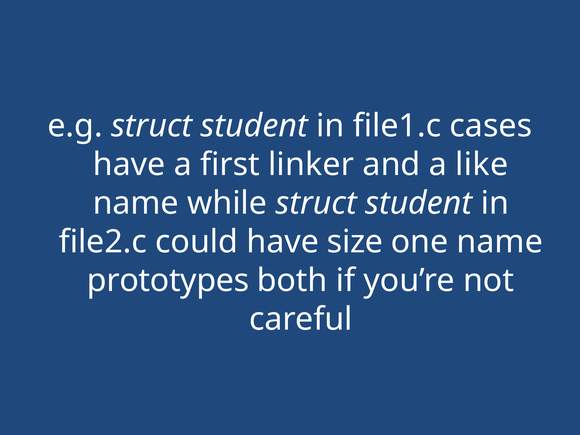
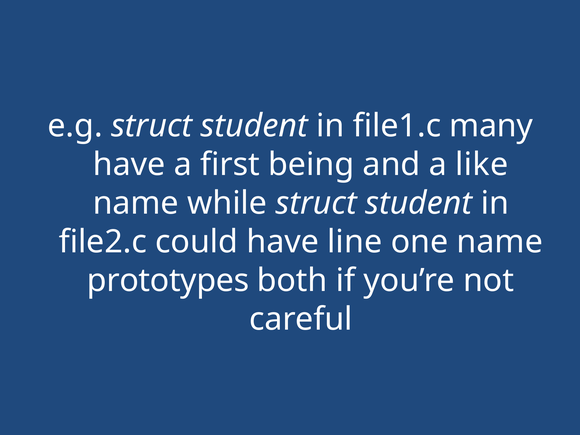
cases: cases -> many
linker: linker -> being
size: size -> line
